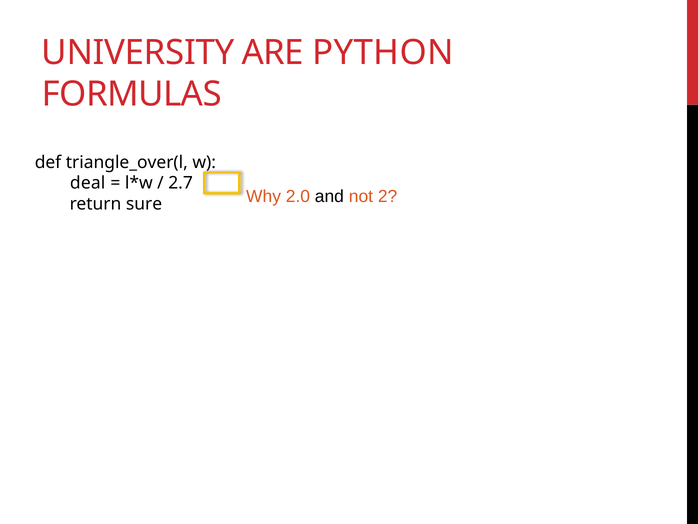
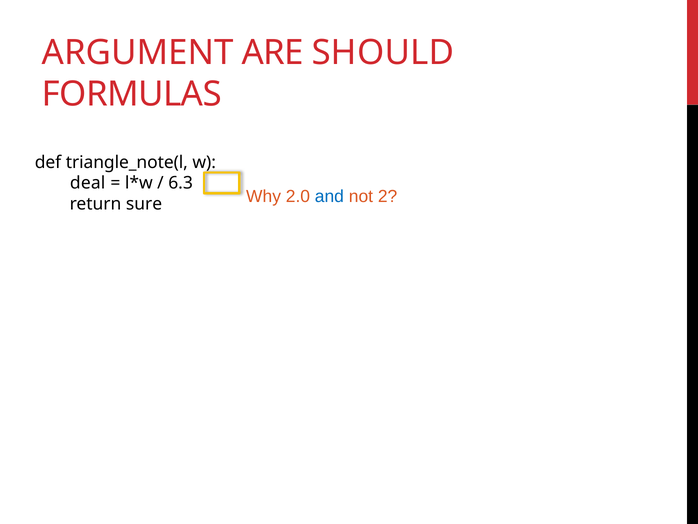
UNIVERSITY: UNIVERSITY -> ARGUMENT
PYTHON: PYTHON -> SHOULD
triangle_over(l: triangle_over(l -> triangle_note(l
2.7: 2.7 -> 6.3
and colour: black -> blue
